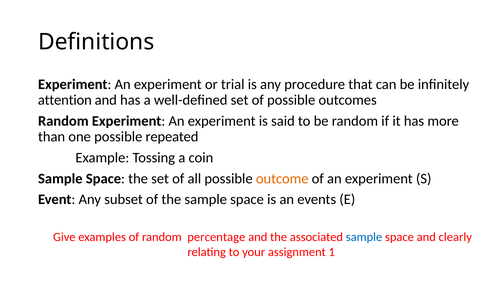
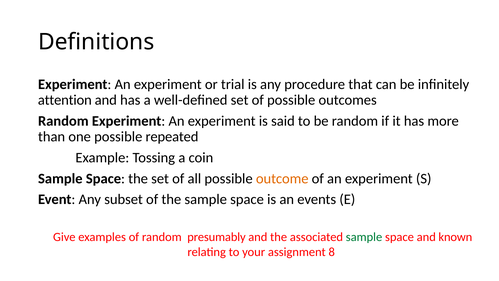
percentage: percentage -> presumably
sample at (364, 237) colour: blue -> green
clearly: clearly -> known
1: 1 -> 8
